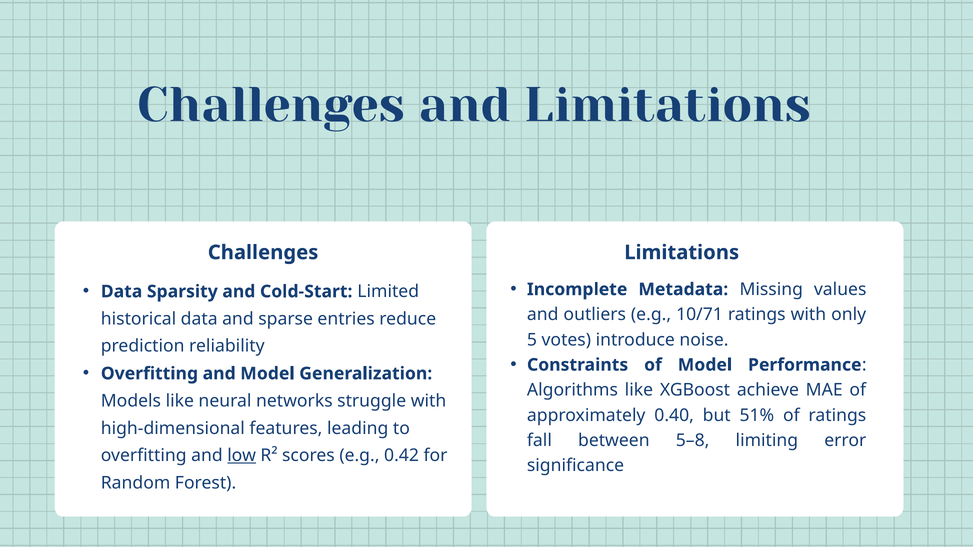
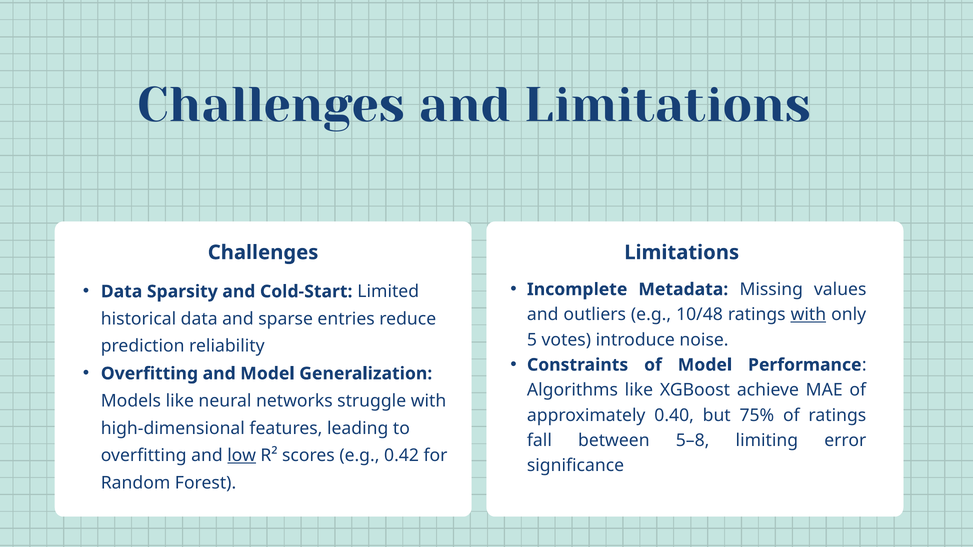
10/71: 10/71 -> 10/48
with at (808, 315) underline: none -> present
51%: 51% -> 75%
